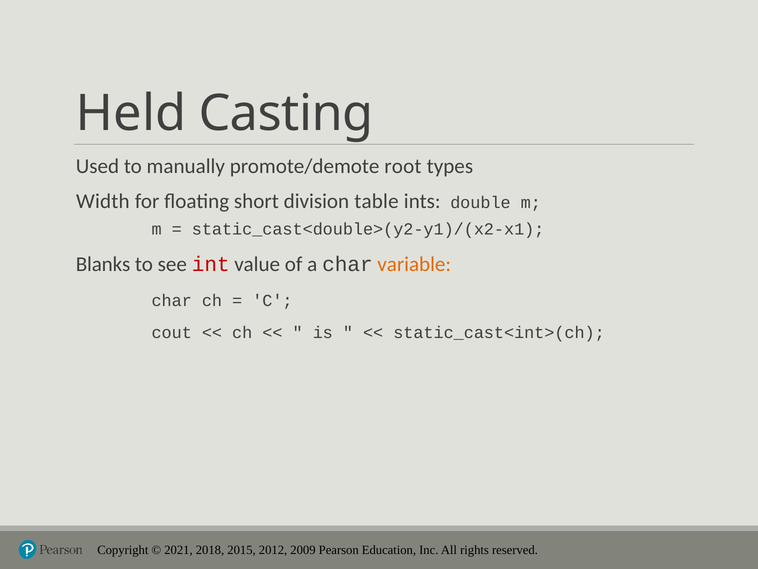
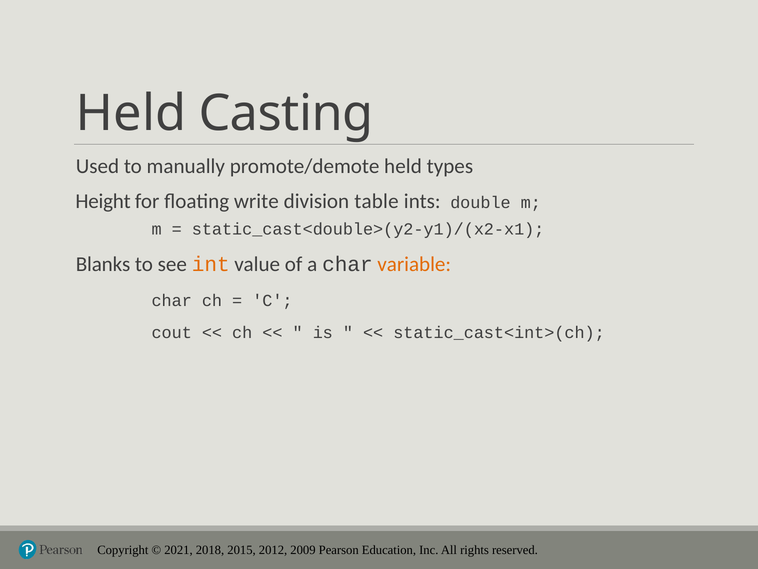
promote/demote root: root -> held
Width: Width -> Height
short: short -> write
int colour: red -> orange
